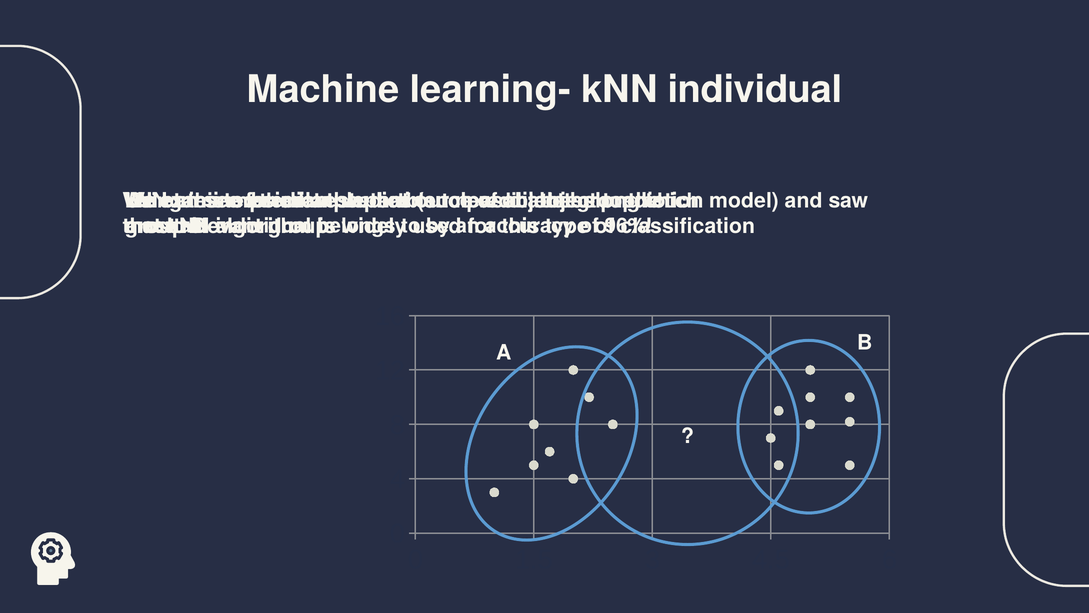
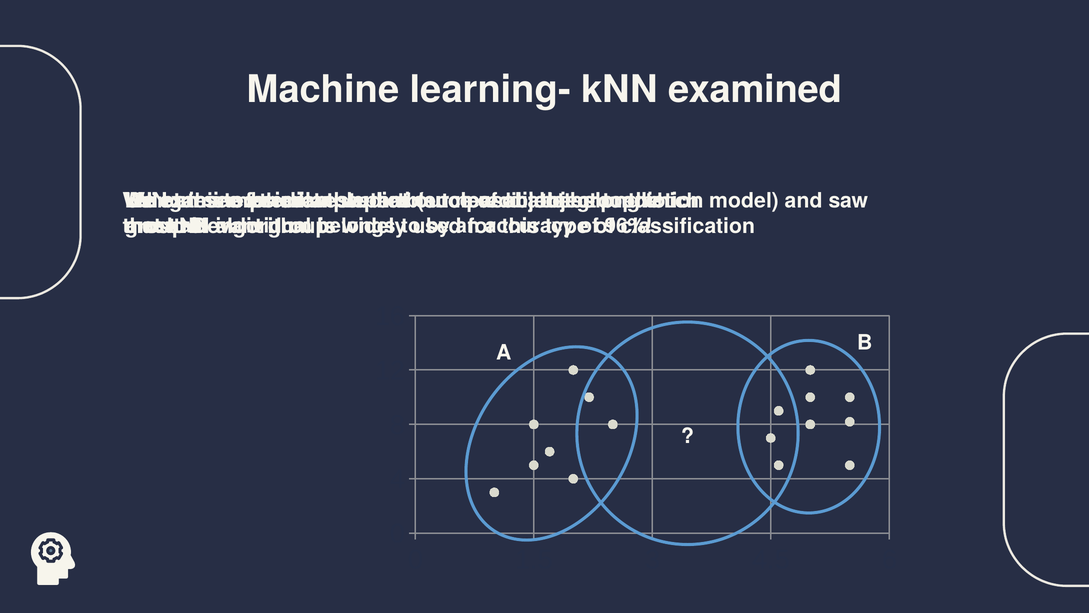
kNN individual: individual -> examined
